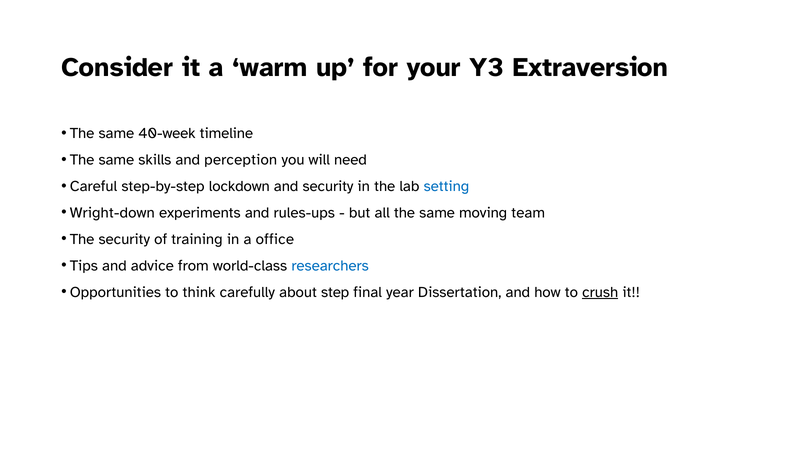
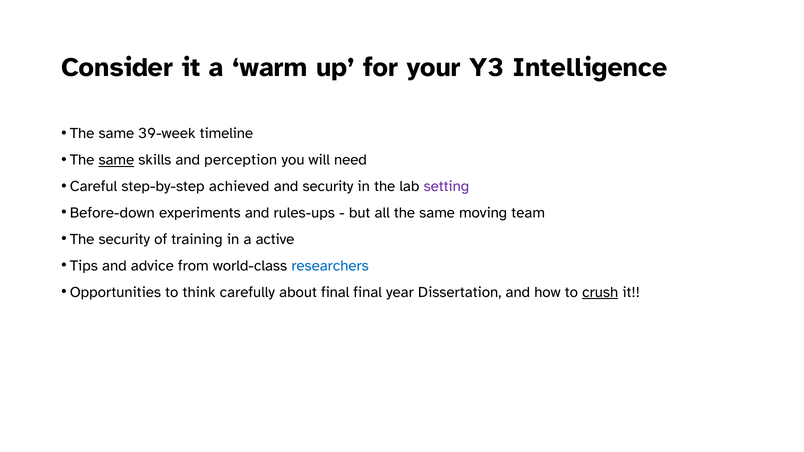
Extraversion: Extraversion -> Intelligence
40-week: 40-week -> 39-week
same at (116, 160) underline: none -> present
lockdown: lockdown -> achieved
setting colour: blue -> purple
Wright-down: Wright-down -> Before-down
office: office -> active
about step: step -> final
